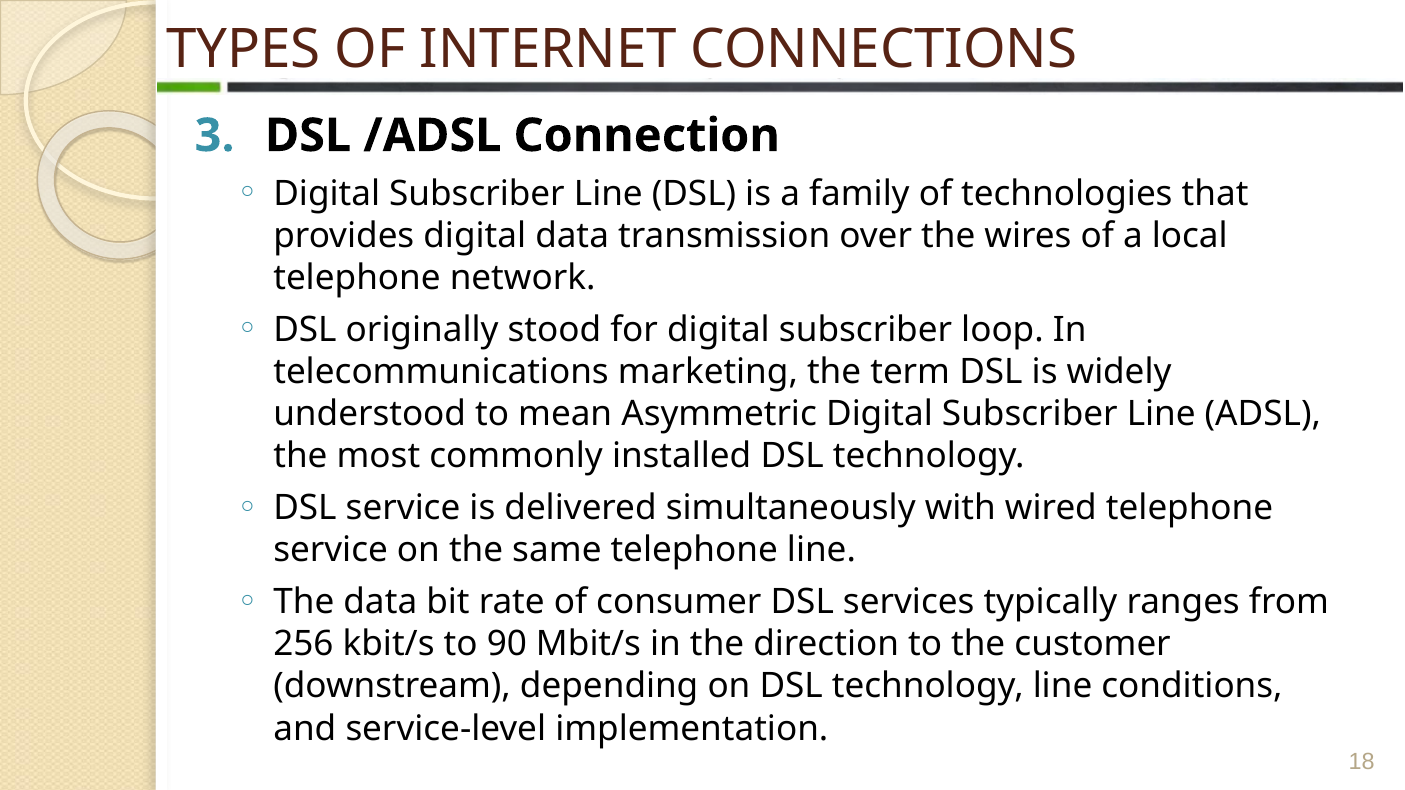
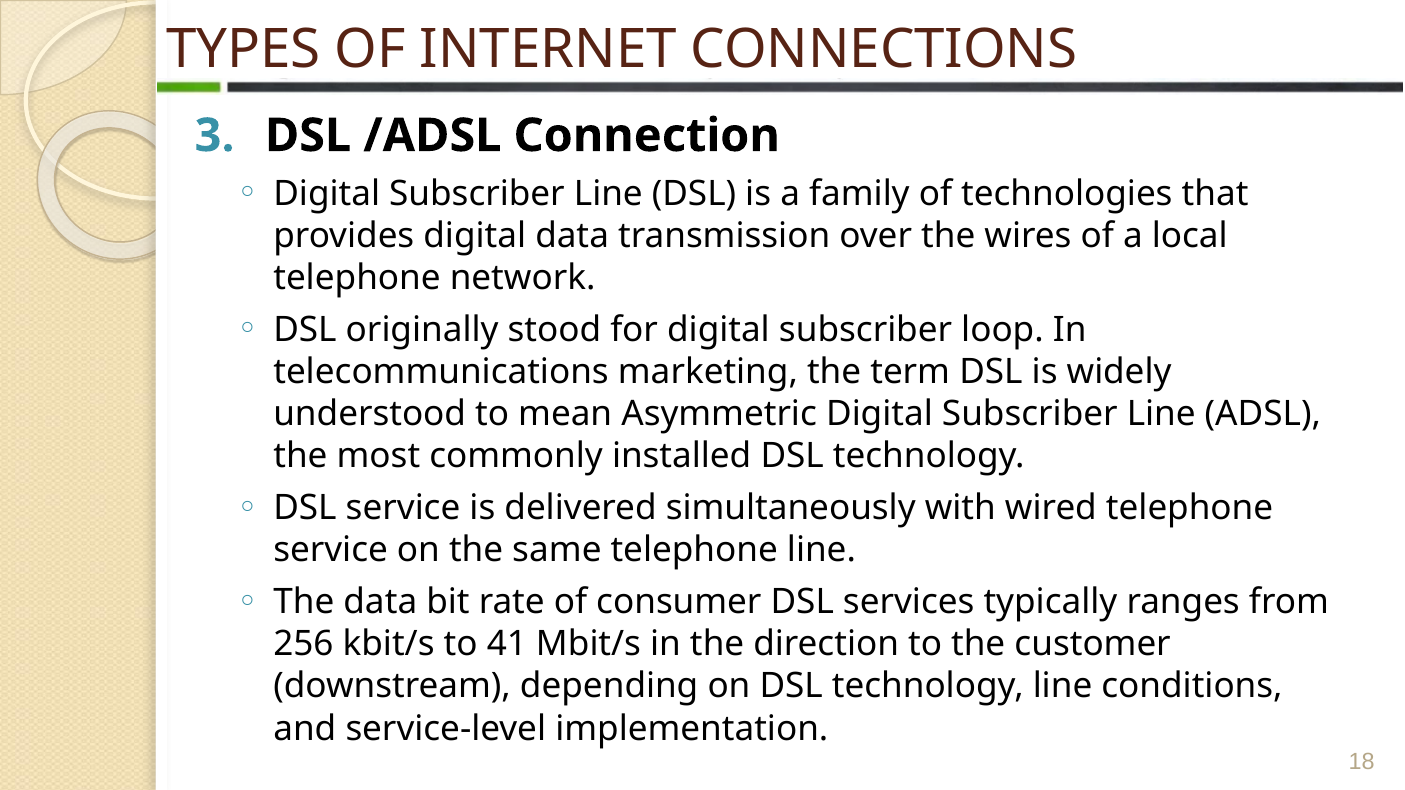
90: 90 -> 41
